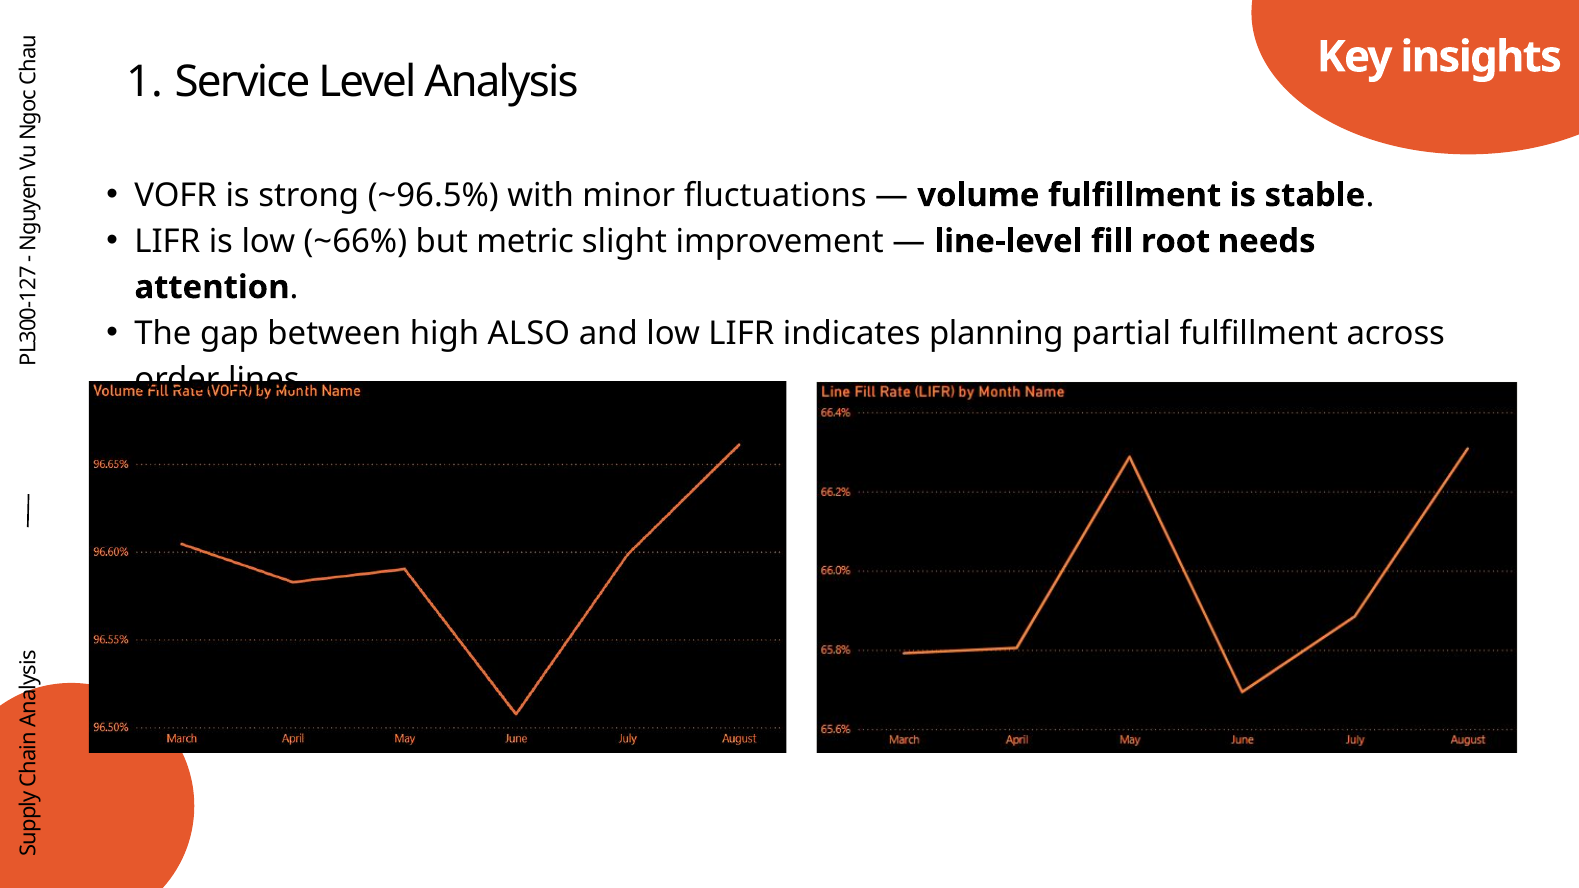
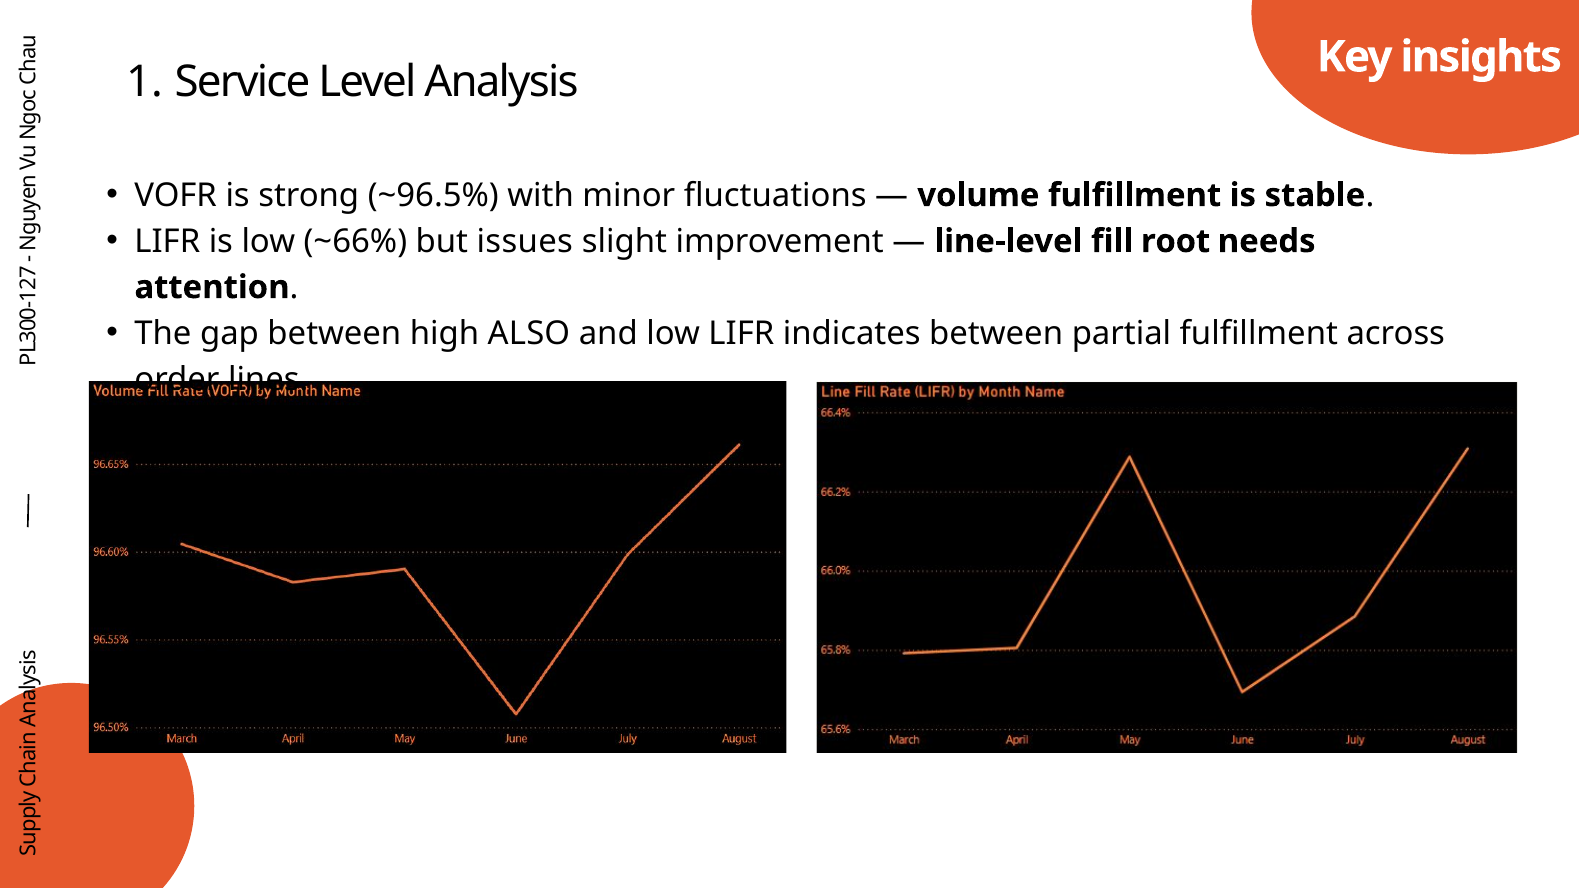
metric: metric -> issues
indicates planning: planning -> between
